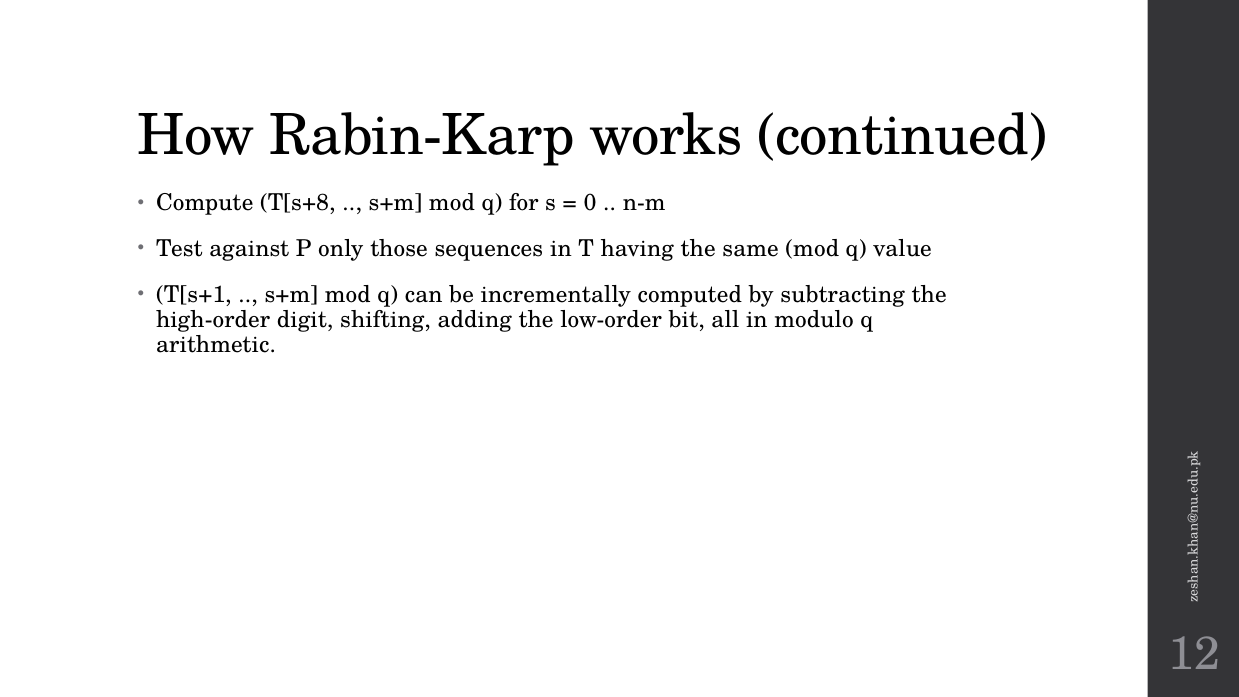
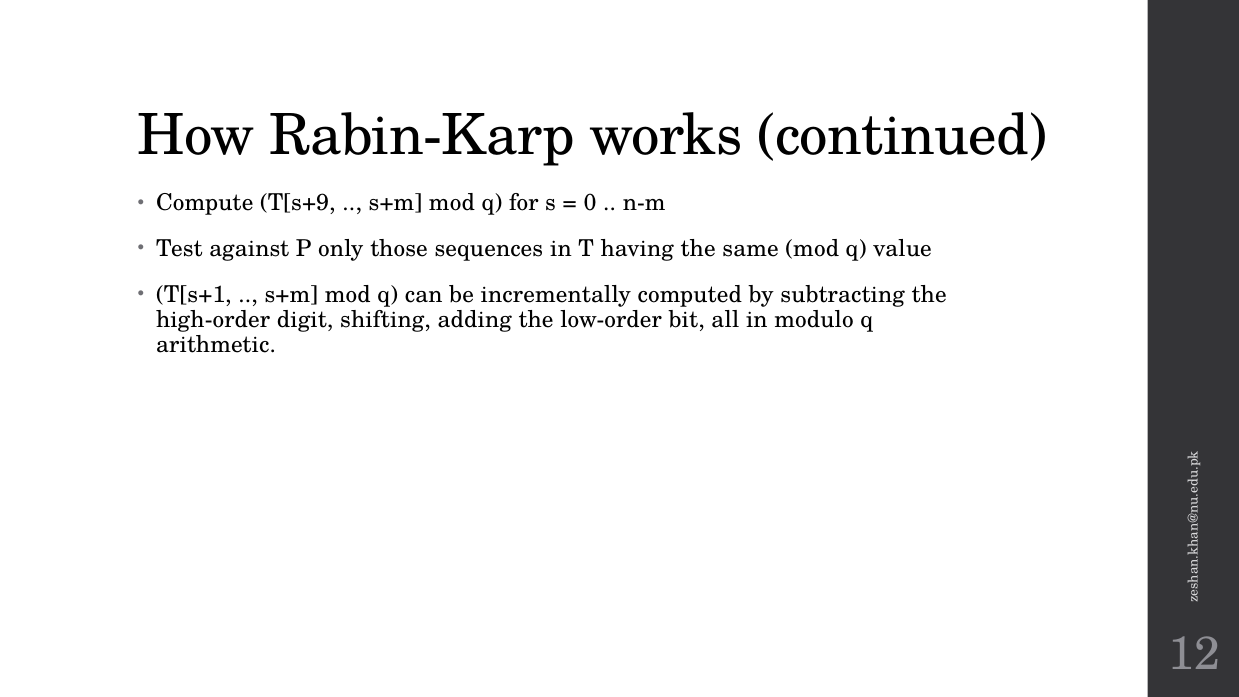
T[s+8: T[s+8 -> T[s+9
